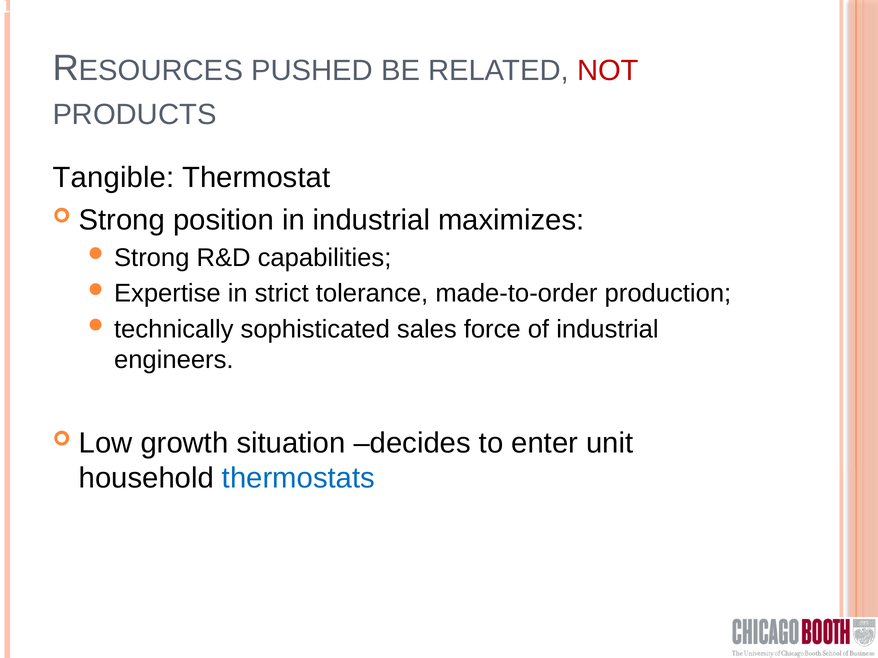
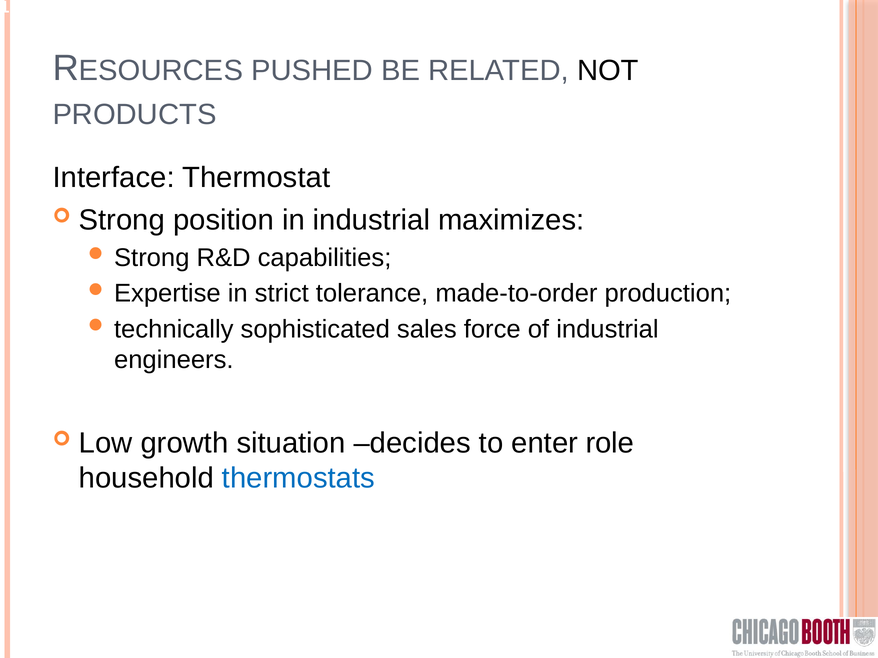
NOT colour: red -> black
Tangible: Tangible -> Interface
unit: unit -> role
